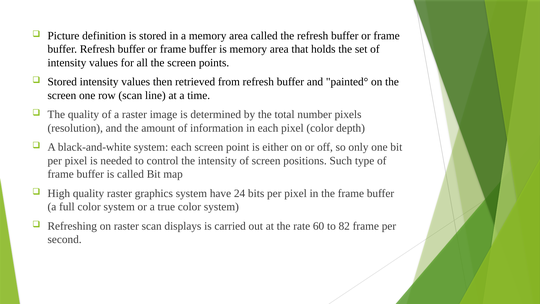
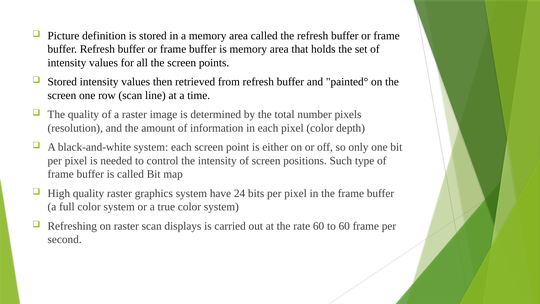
to 82: 82 -> 60
